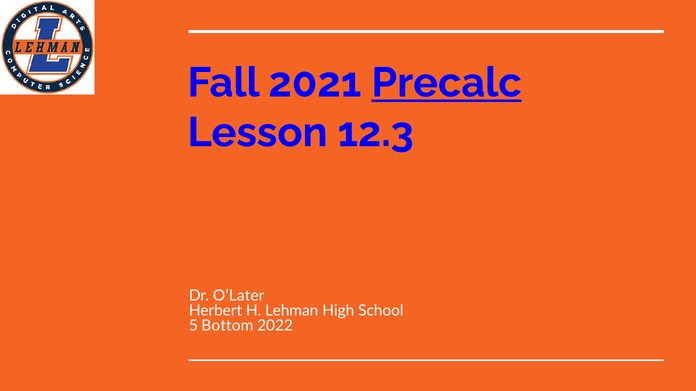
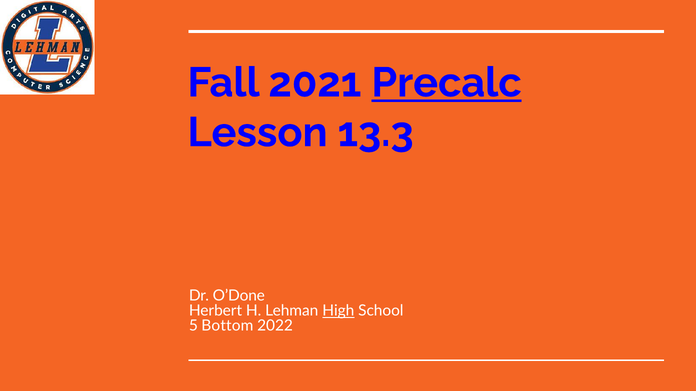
12.3: 12.3 -> 13.3
O’Later: O’Later -> O’Done
High underline: none -> present
